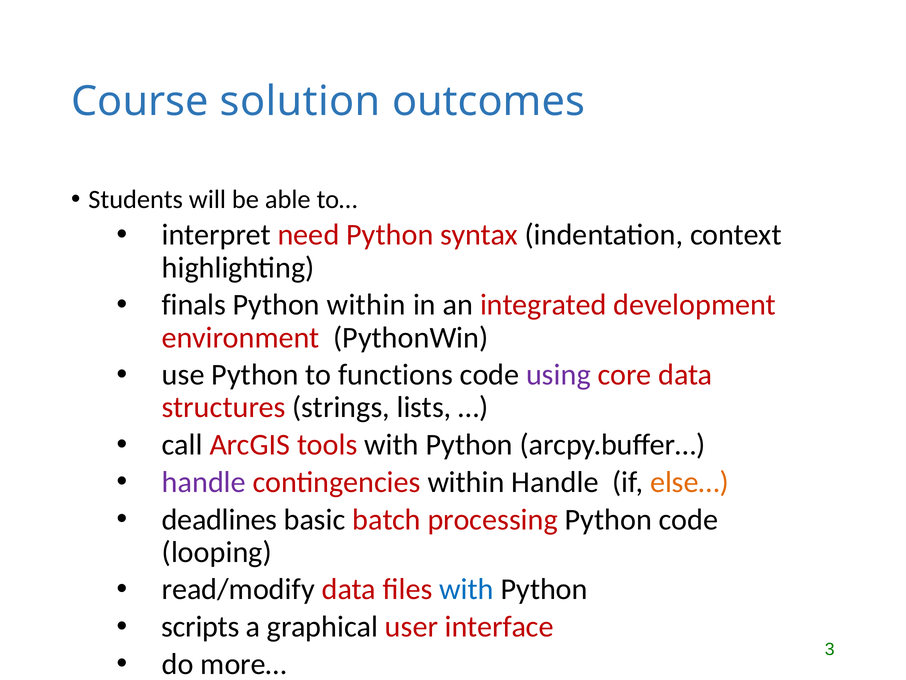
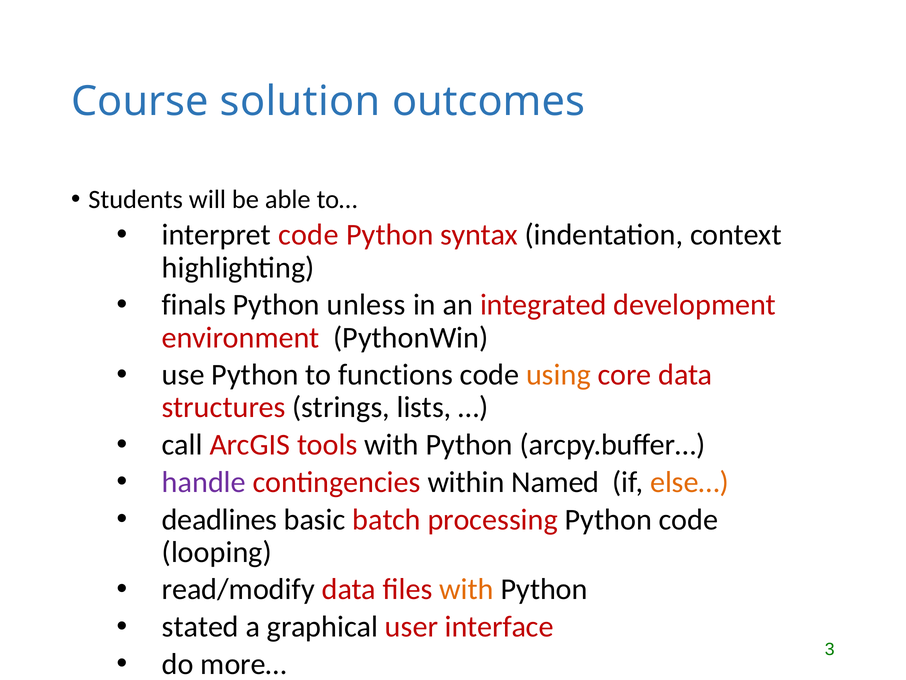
interpret need: need -> code
Python within: within -> unless
using colour: purple -> orange
within Handle: Handle -> Named
with at (466, 589) colour: blue -> orange
scripts: scripts -> stated
